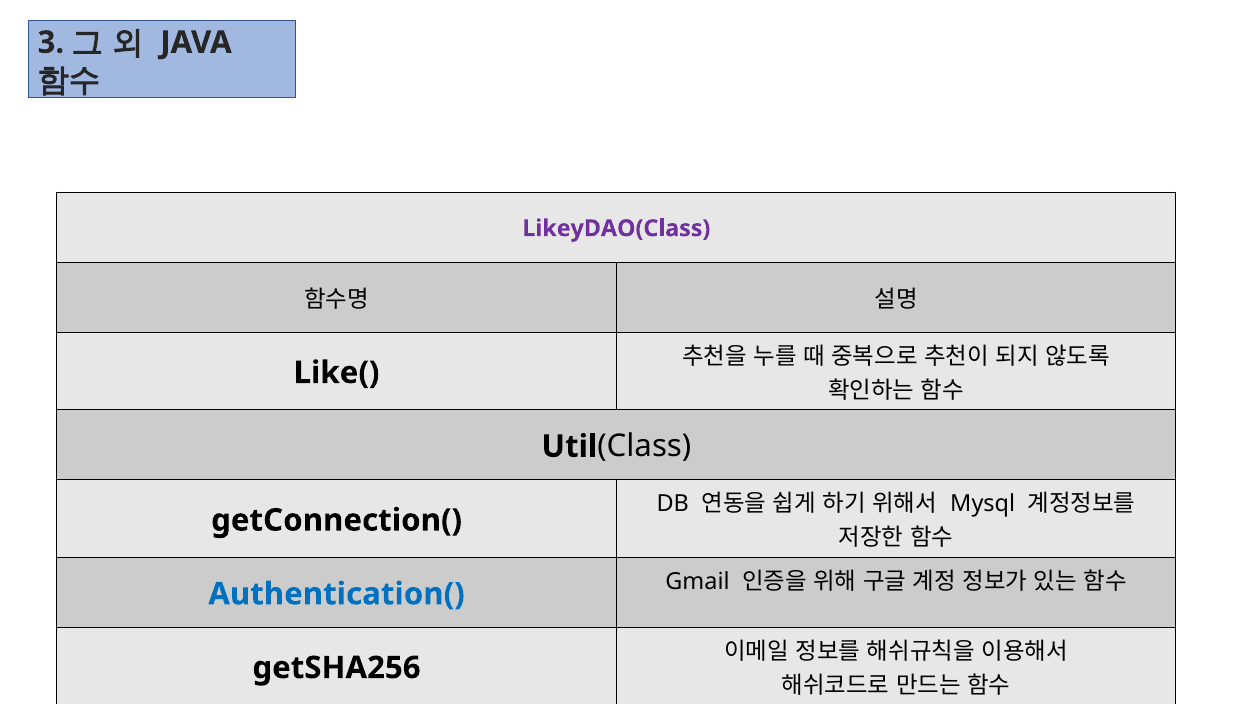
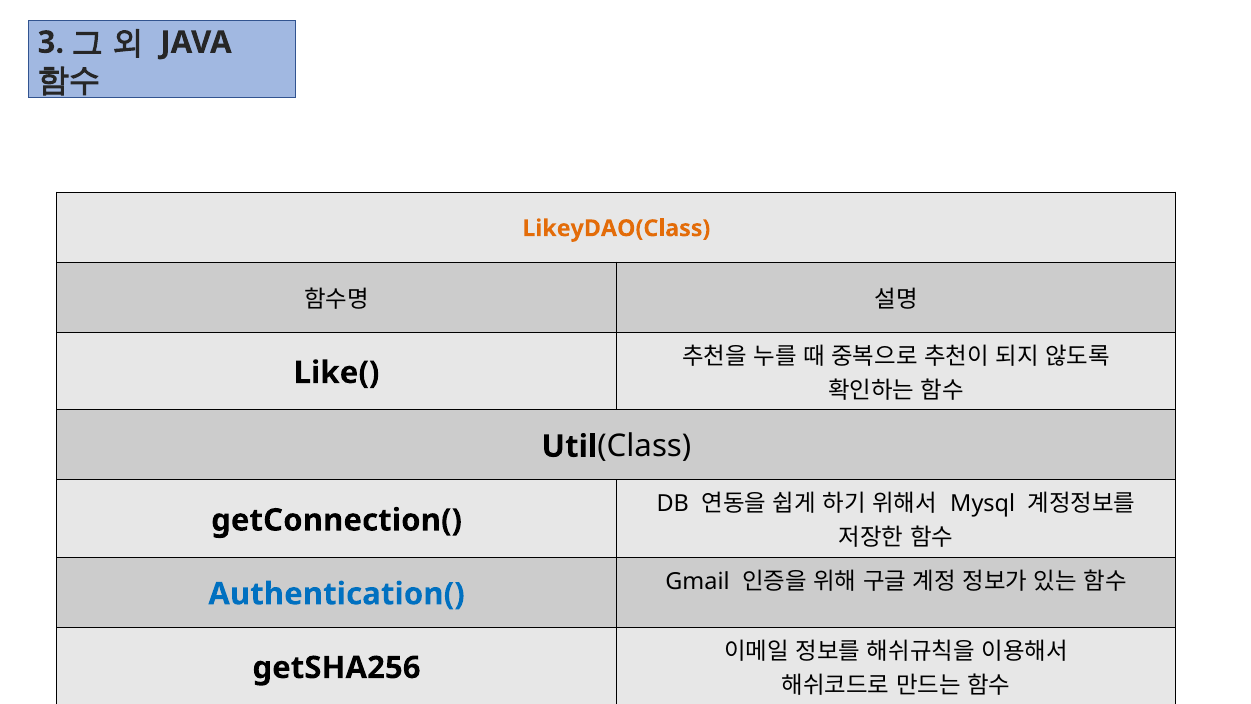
LikeyDAO(Class colour: purple -> orange
